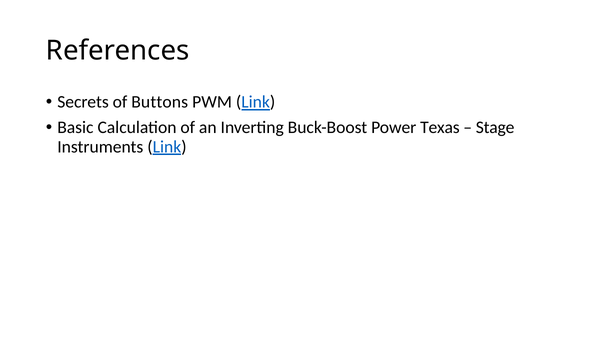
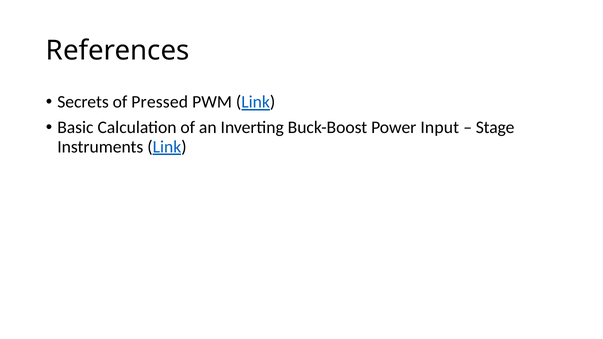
Buttons: Buttons -> Pressed
Texas: Texas -> Input
